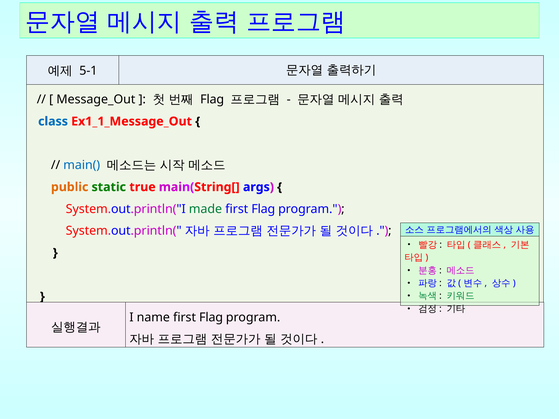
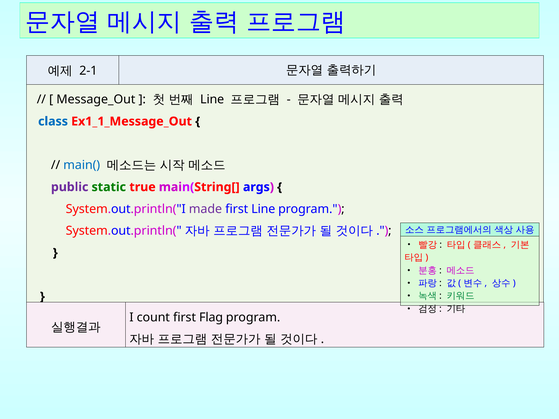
5-1: 5-1 -> 2-1
Flag at (212, 100): Flag -> Line
public colour: orange -> purple
made colour: green -> purple
Flag at (263, 209): Flag -> Line
name: name -> count
